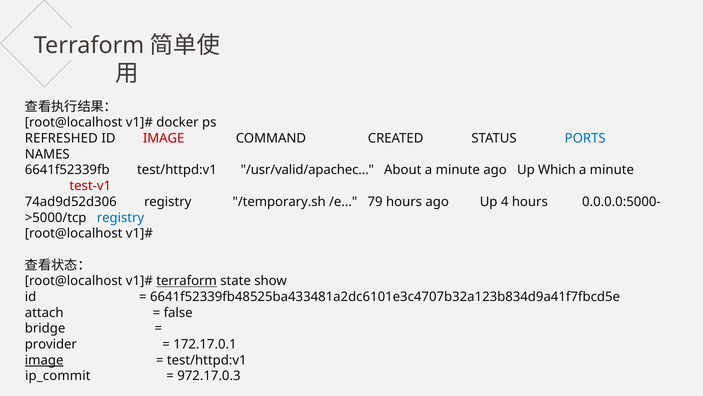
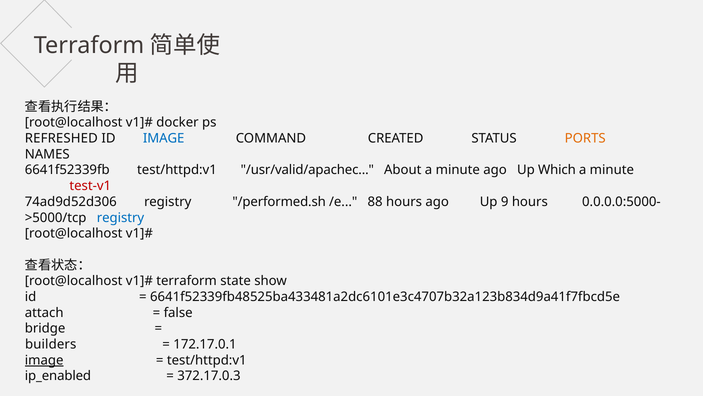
IMAGE at (164, 138) colour: red -> blue
PORTS colour: blue -> orange
/temporary.sh: /temporary.sh -> /performed.sh
79: 79 -> 88
4: 4 -> 9
terraform at (187, 281) underline: present -> none
provider: provider -> builders
ip_commit: ip_commit -> ip_enabled
972.17.0.3: 972.17.0.3 -> 372.17.0.3
